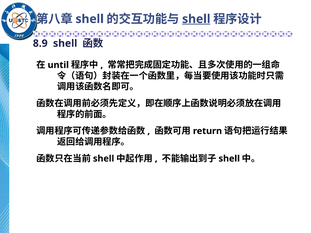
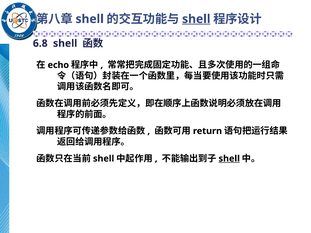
8.9: 8.9 -> 6.8
until: until -> echo
shell at (229, 159) underline: none -> present
